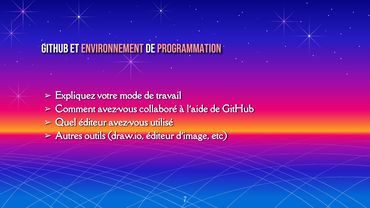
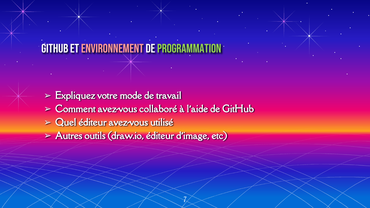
programmation colour: pink -> light green
